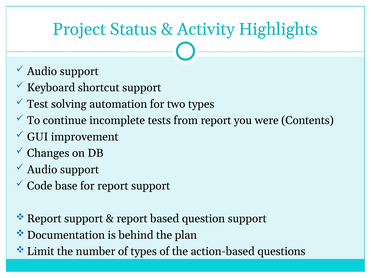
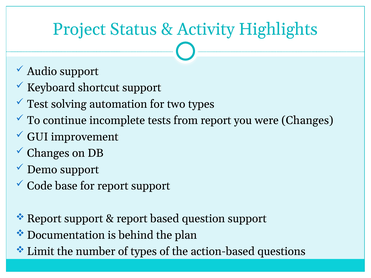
were Contents: Contents -> Changes
Audio at (42, 170): Audio -> Demo
